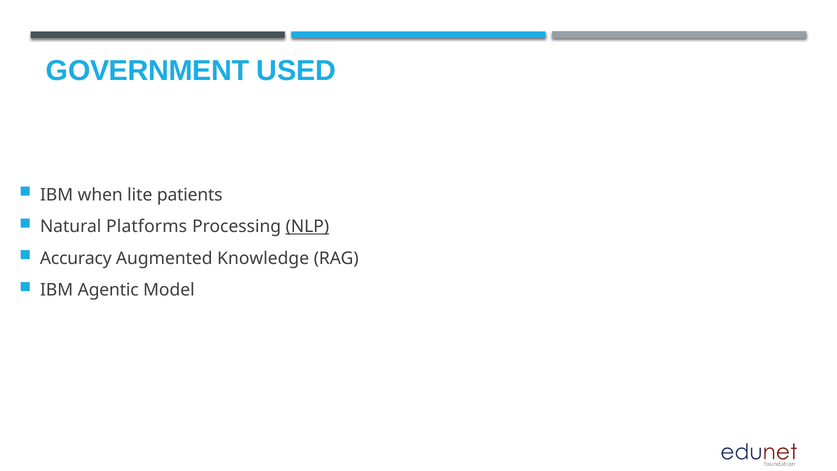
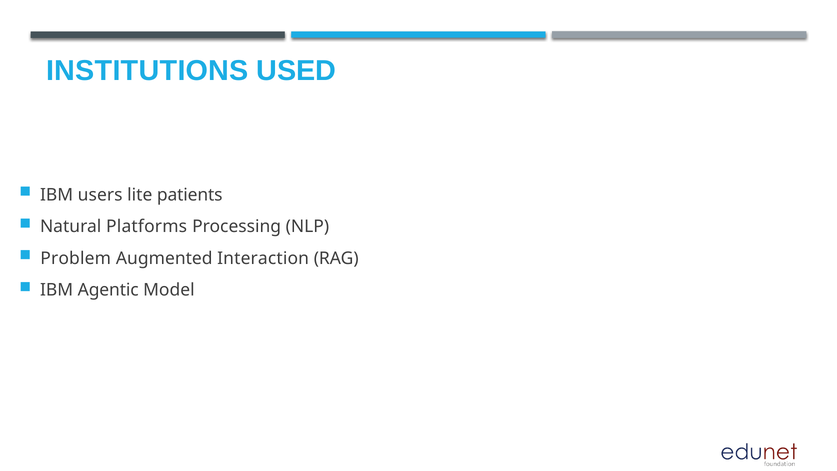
GOVERNMENT: GOVERNMENT -> INSTITUTIONS
when: when -> users
NLP underline: present -> none
Accuracy: Accuracy -> Problem
Knowledge: Knowledge -> Interaction
